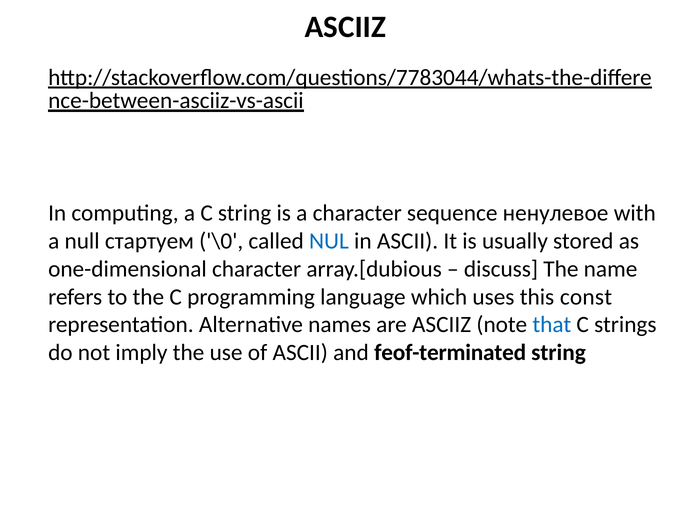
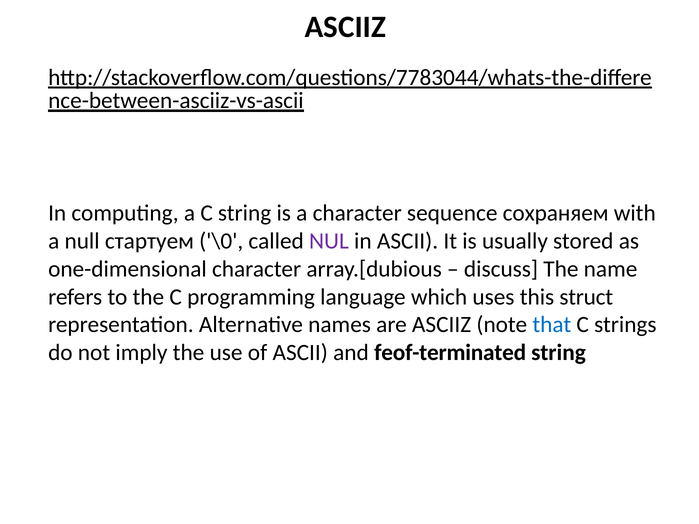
ненулевое: ненулевое -> сохраняем
NUL colour: blue -> purple
const: const -> struct
